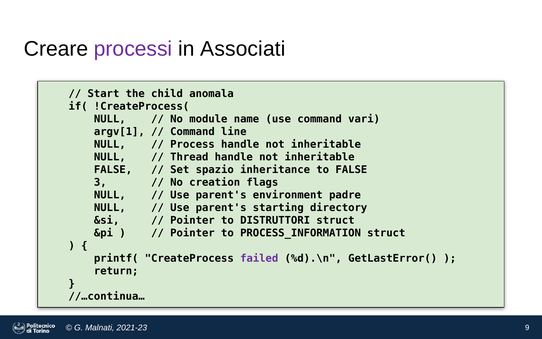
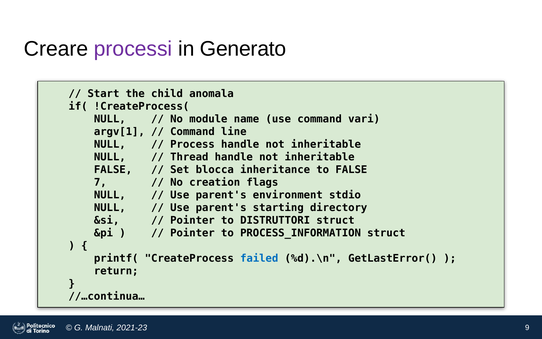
Associati: Associati -> Generato
spazio: spazio -> blocca
3: 3 -> 7
padre: padre -> stdio
failed colour: purple -> blue
